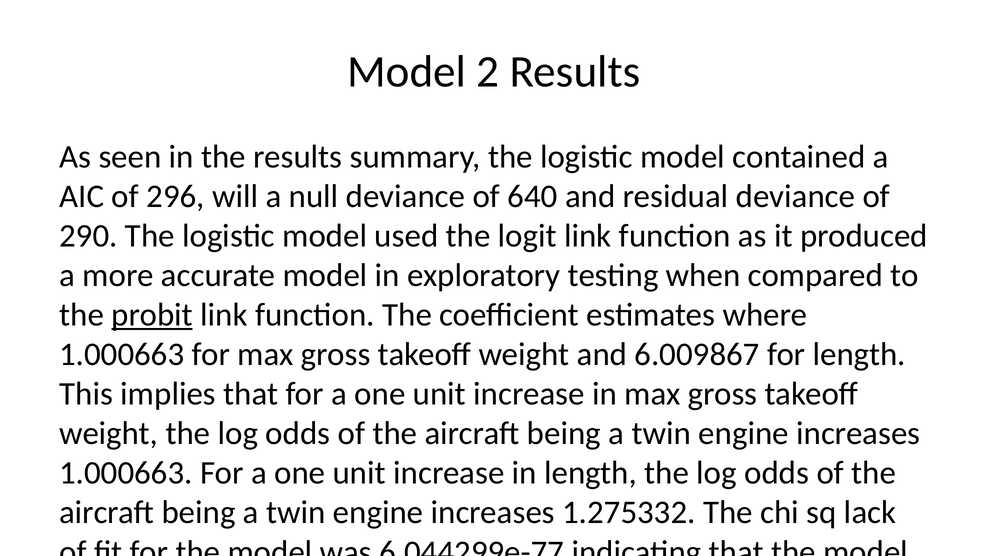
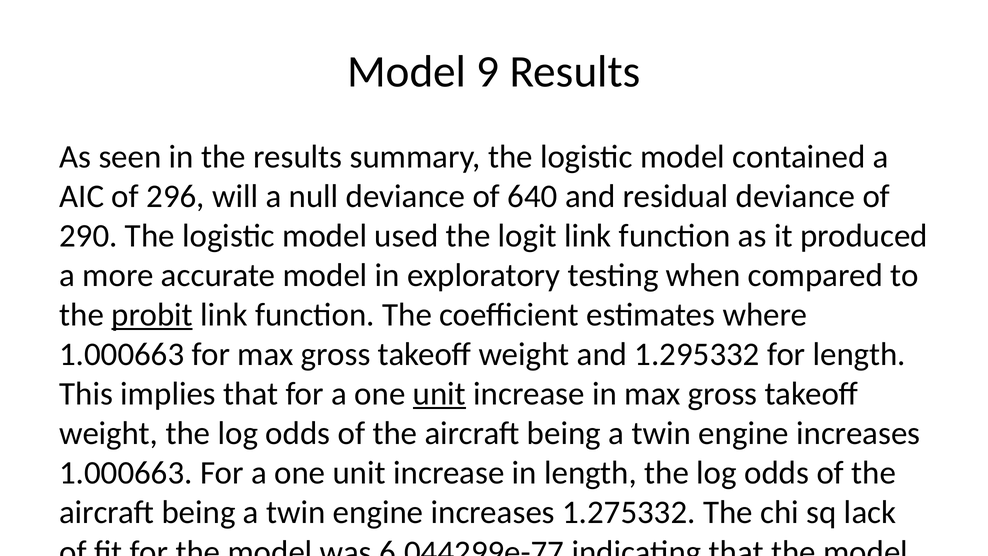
2: 2 -> 9
6.009867: 6.009867 -> 1.295332
unit at (439, 394) underline: none -> present
